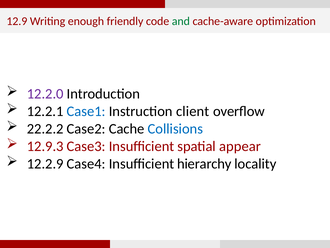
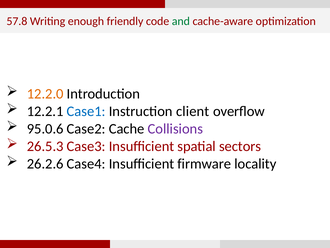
12.9: 12.9 -> 57.8
12.2.0 colour: purple -> orange
22.2.2: 22.2.2 -> 95.0.6
Collisions colour: blue -> purple
12.9.3: 12.9.3 -> 26.5.3
appear: appear -> sectors
12.2.9: 12.2.9 -> 26.2.6
hierarchy: hierarchy -> firmware
